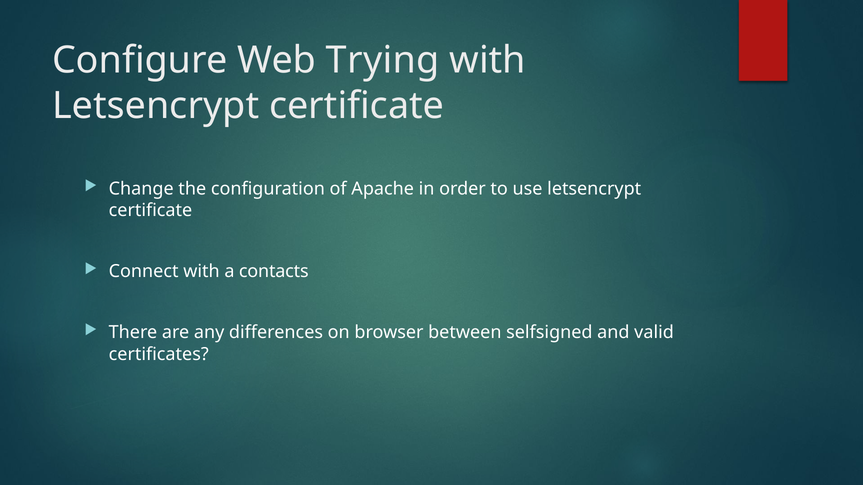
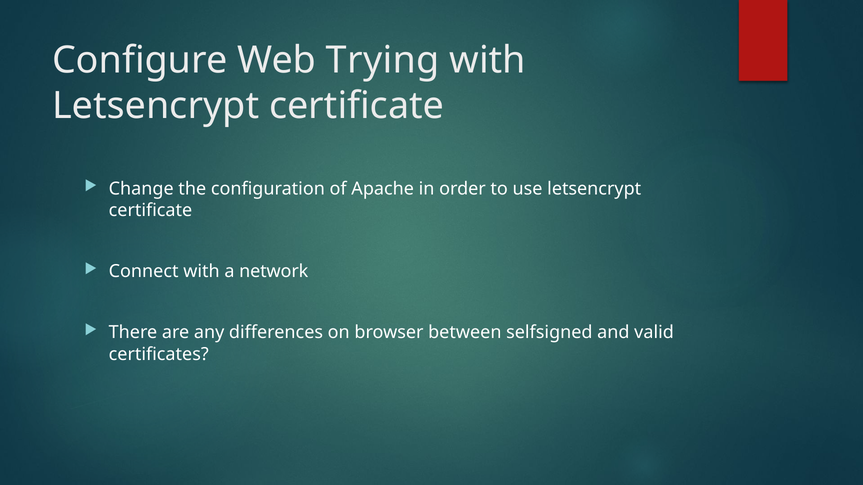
contacts: contacts -> network
